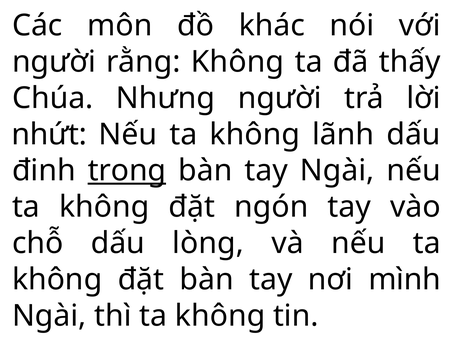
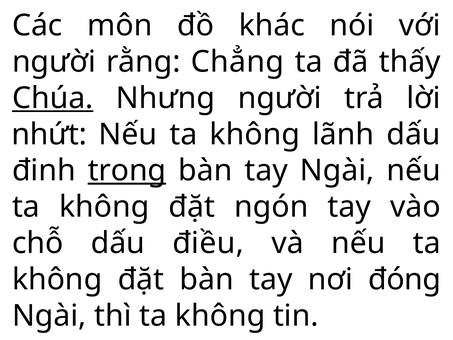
rằng Không: Không -> Chẳng
Chúa underline: none -> present
lòng: lòng -> điều
mình: mình -> đóng
